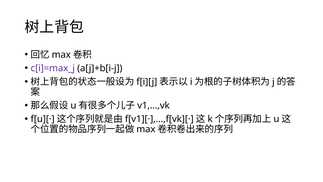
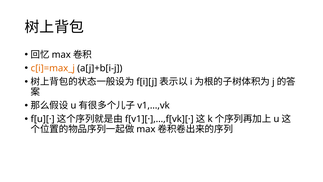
c[i]=max_j colour: purple -> orange
